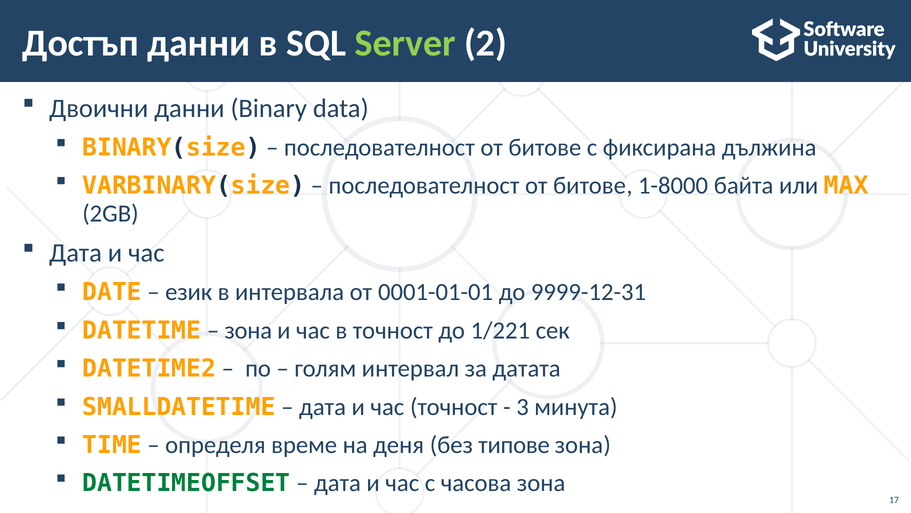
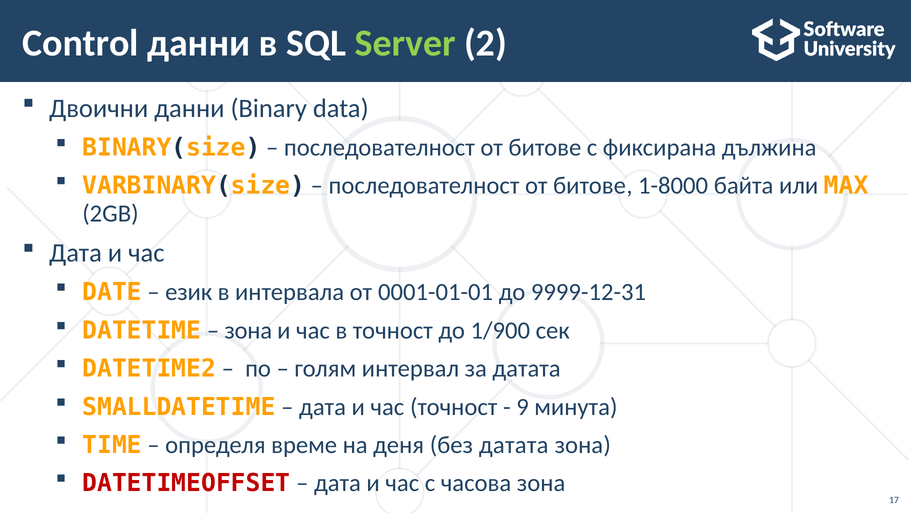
Достъп: Достъп -> Control
1/221: 1/221 -> 1/900
3: 3 -> 9
без типове: типове -> датата
DATETIMEOFFSET colour: green -> red
